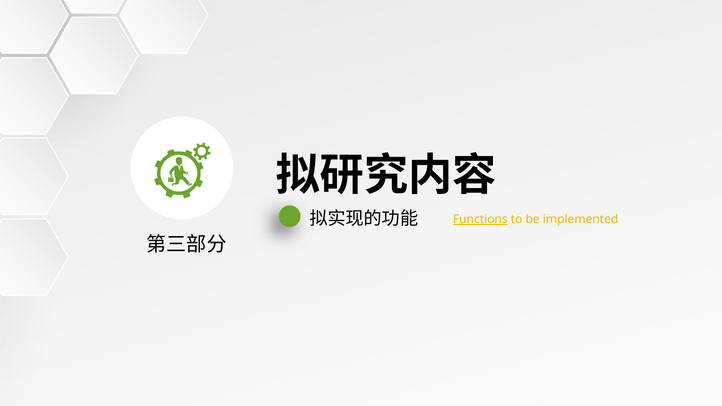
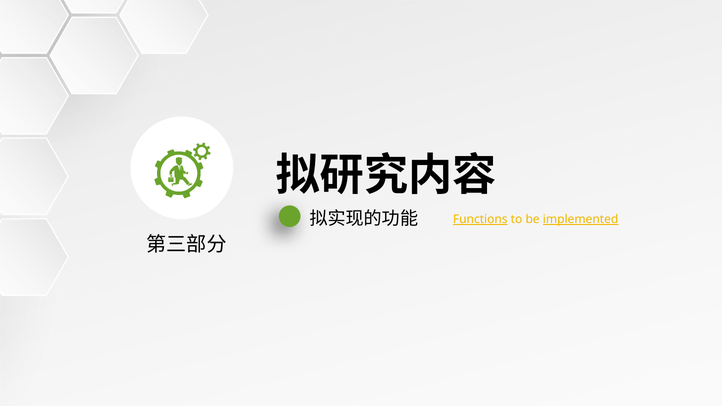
implemented underline: none -> present
